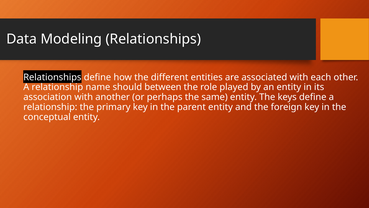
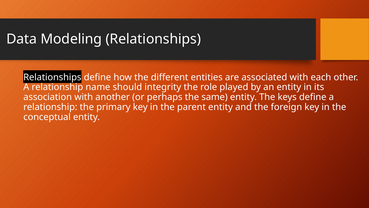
between: between -> integrity
